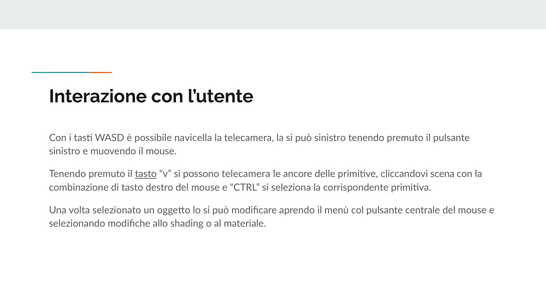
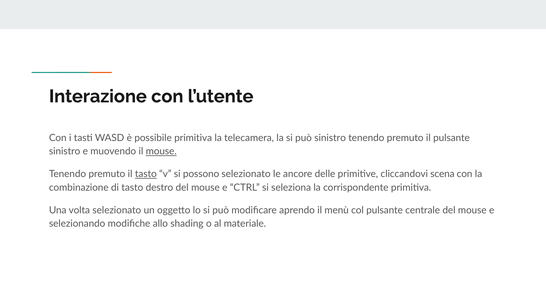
possibile navicella: navicella -> primitiva
mouse at (161, 151) underline: none -> present
possono telecamera: telecamera -> selezionato
